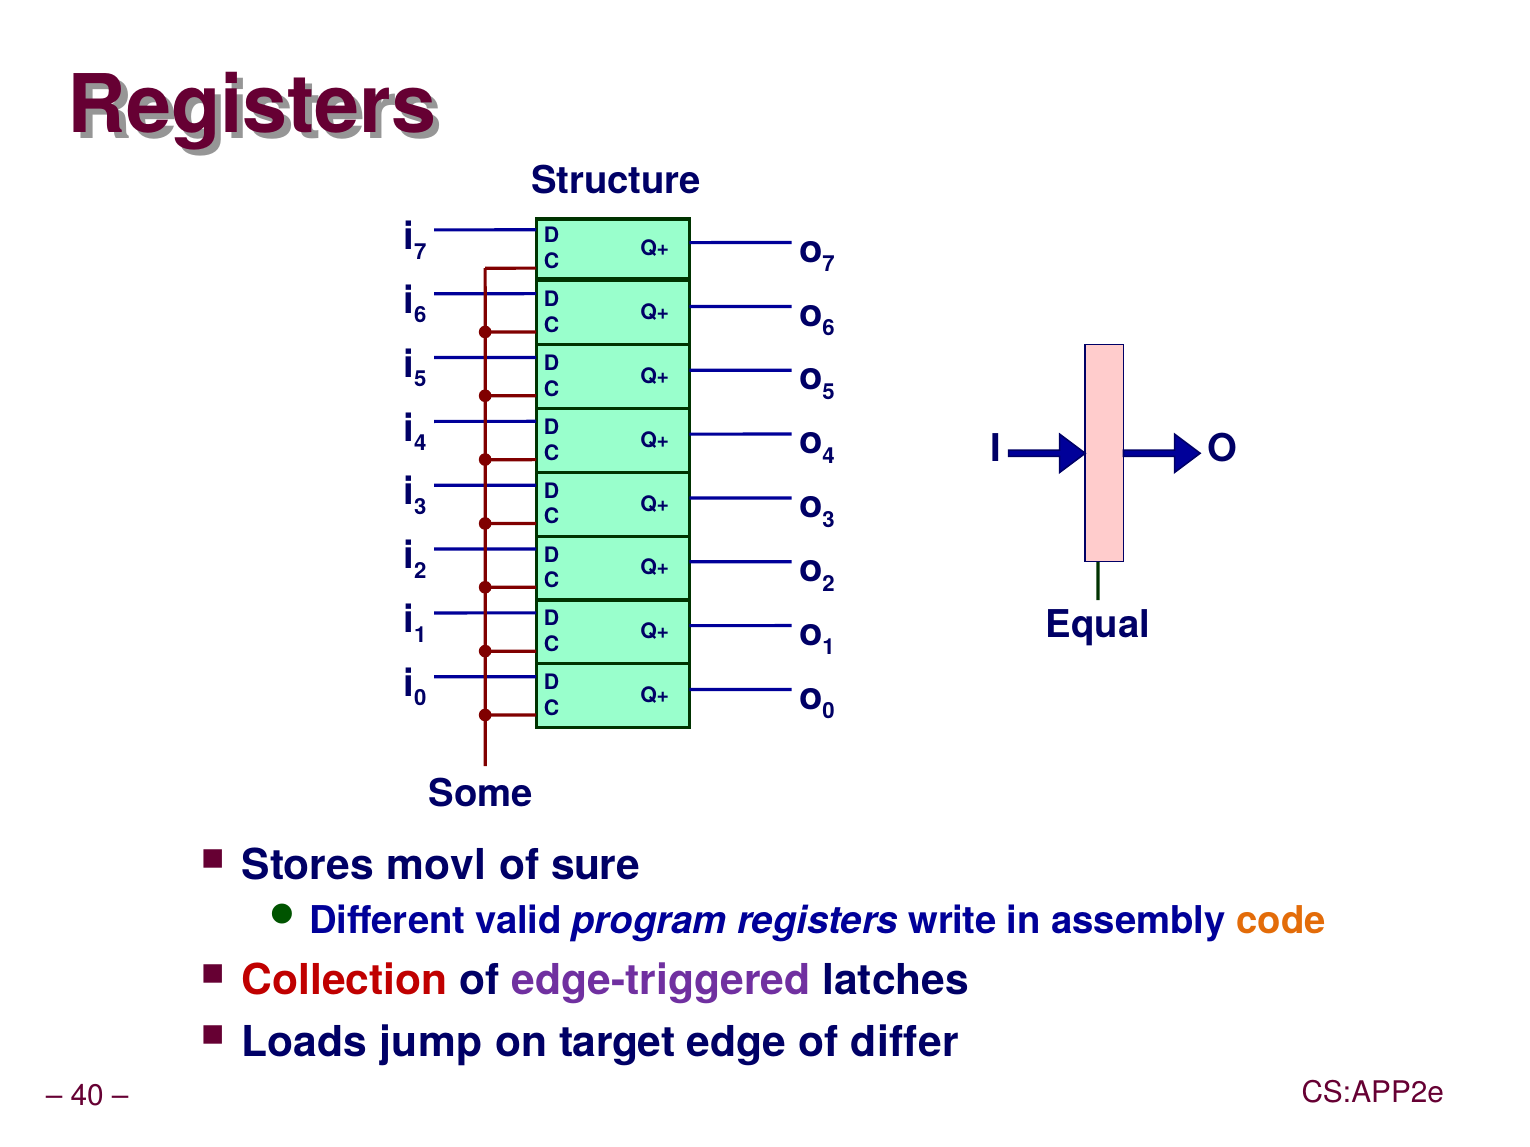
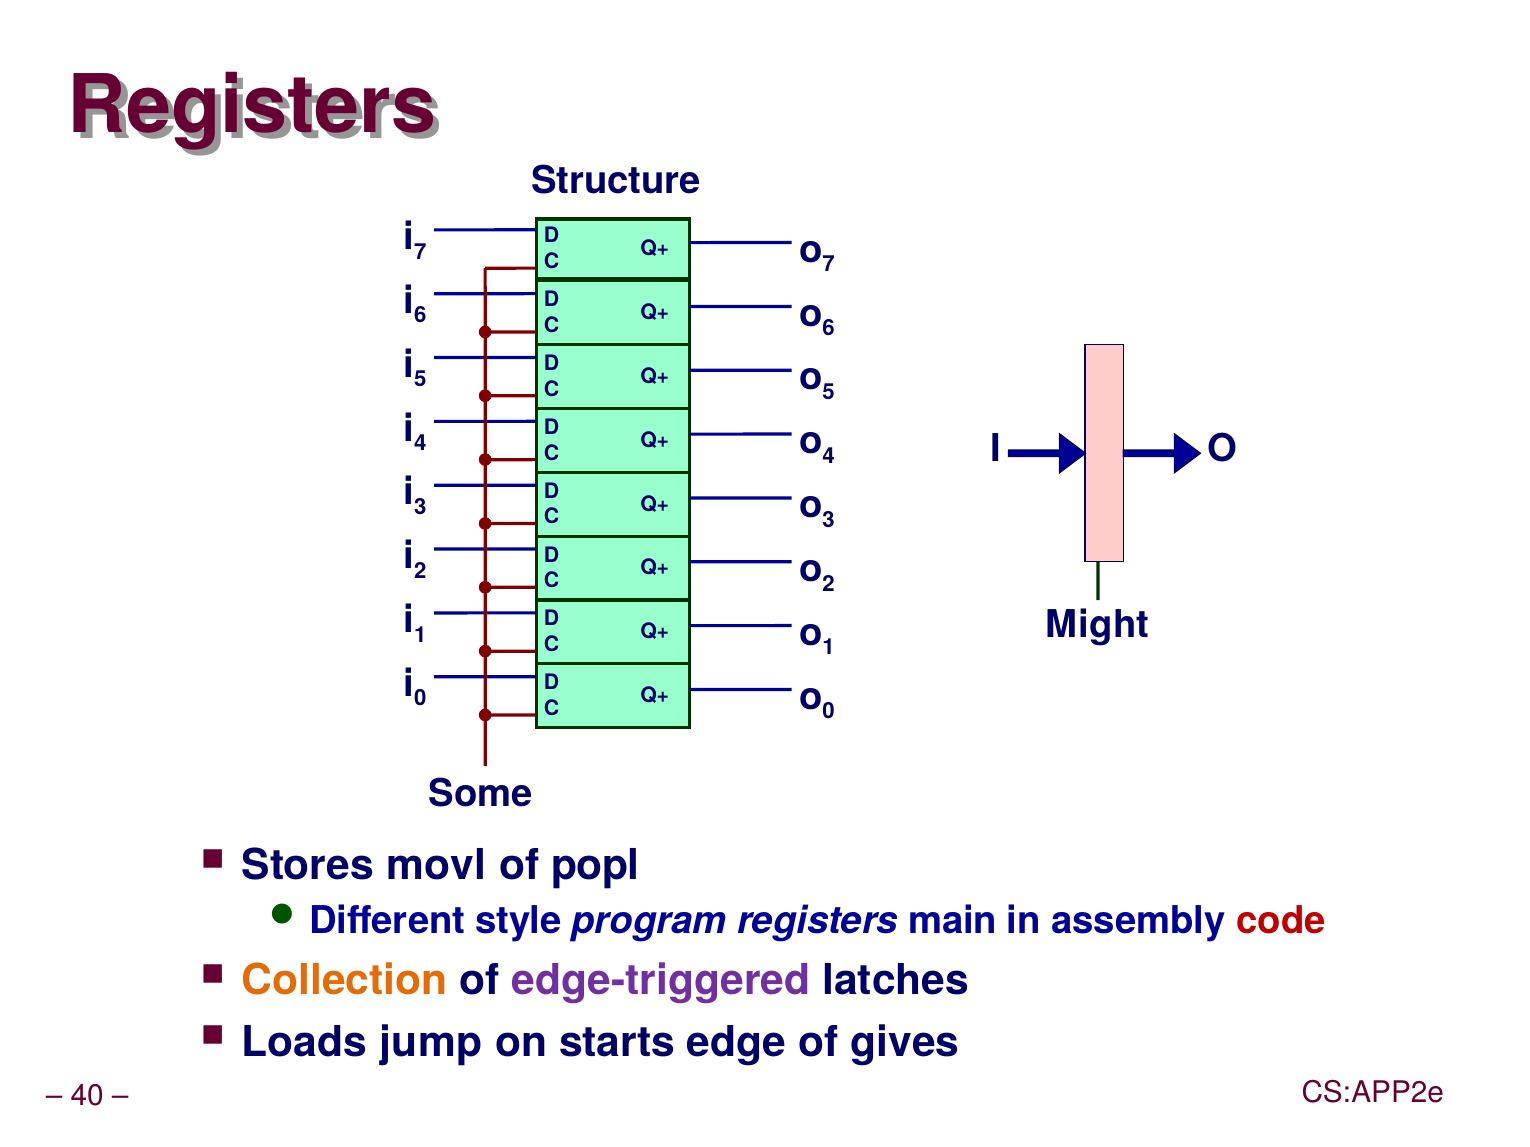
Equal: Equal -> Might
sure: sure -> popl
valid: valid -> style
write: write -> main
code colour: orange -> red
Collection colour: red -> orange
target: target -> starts
differ: differ -> gives
